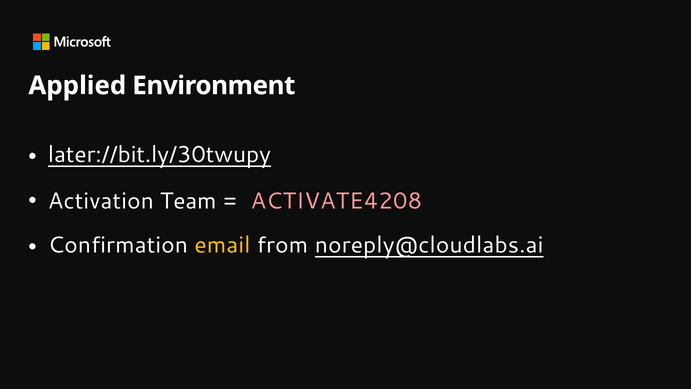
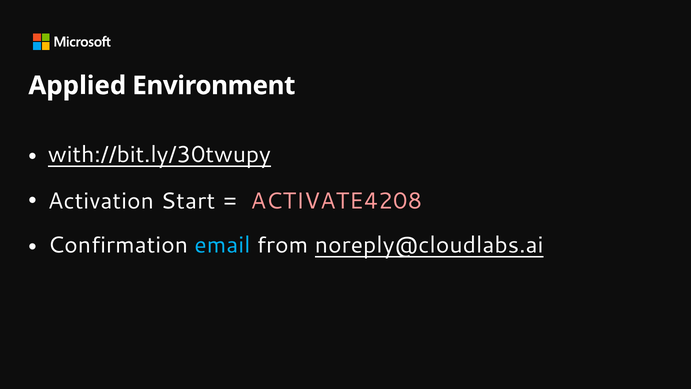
later://bit.ly/30twupy: later://bit.ly/30twupy -> with://bit.ly/30twupy
Team: Team -> Start
email colour: yellow -> light blue
